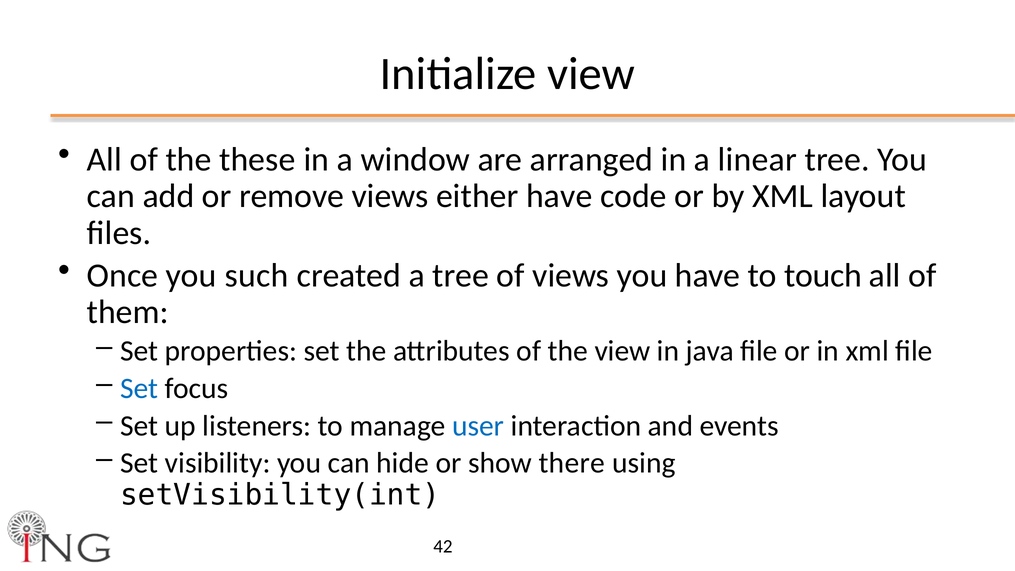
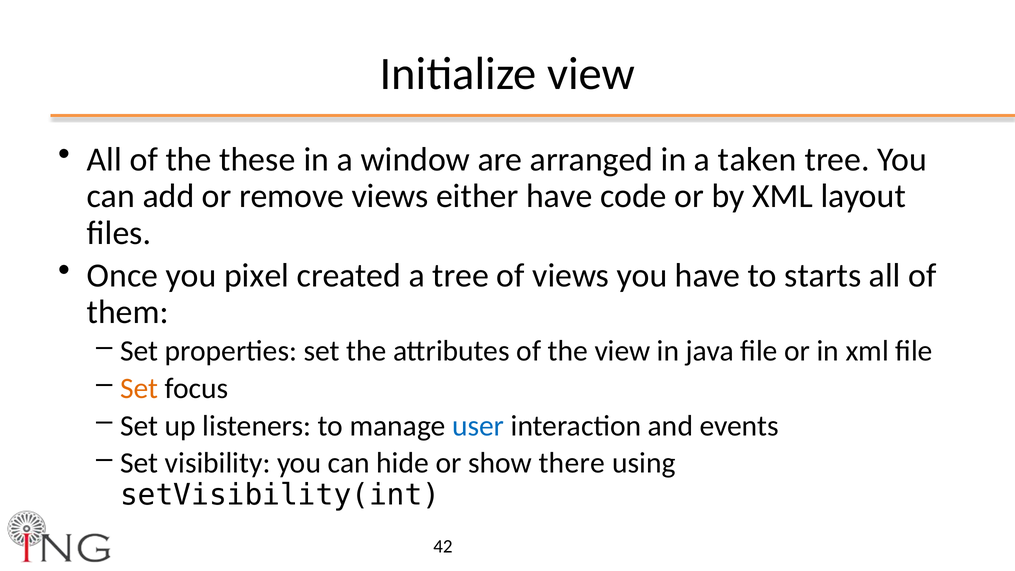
linear: linear -> taken
such: such -> pixel
touch: touch -> starts
Set at (139, 388) colour: blue -> orange
